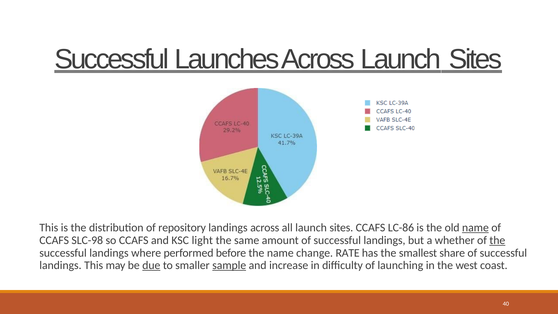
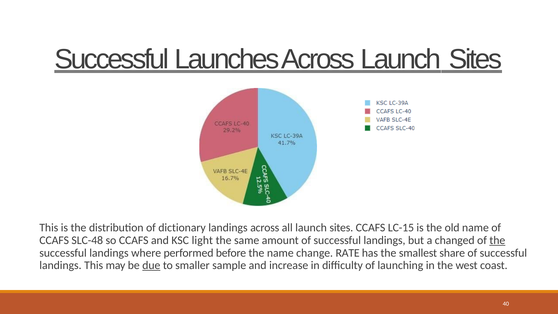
repository: repository -> dictionary
LC-86: LC-86 -> LC-15
name at (475, 228) underline: present -> none
SLC-98: SLC-98 -> SLC-48
whether: whether -> changed
sample underline: present -> none
